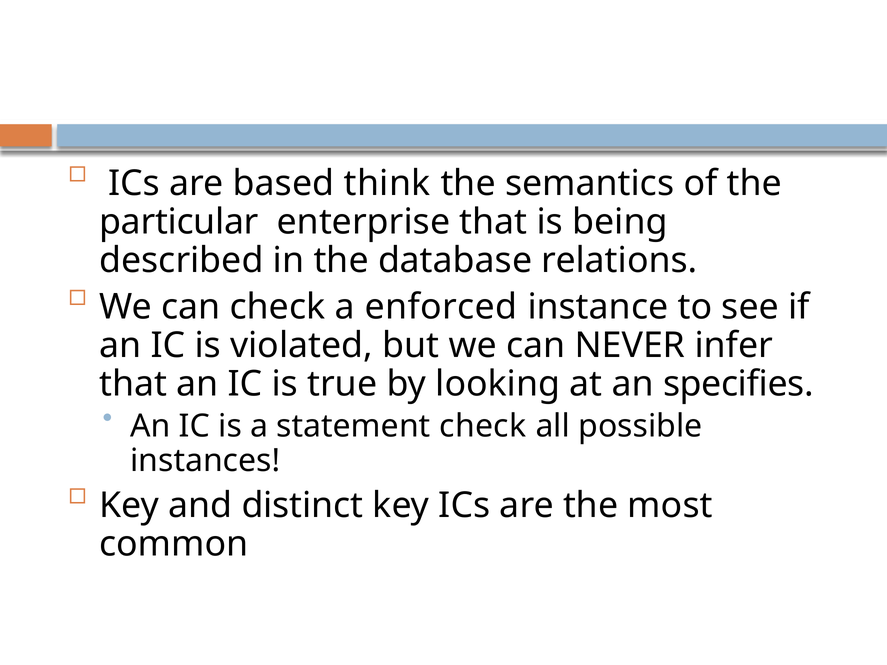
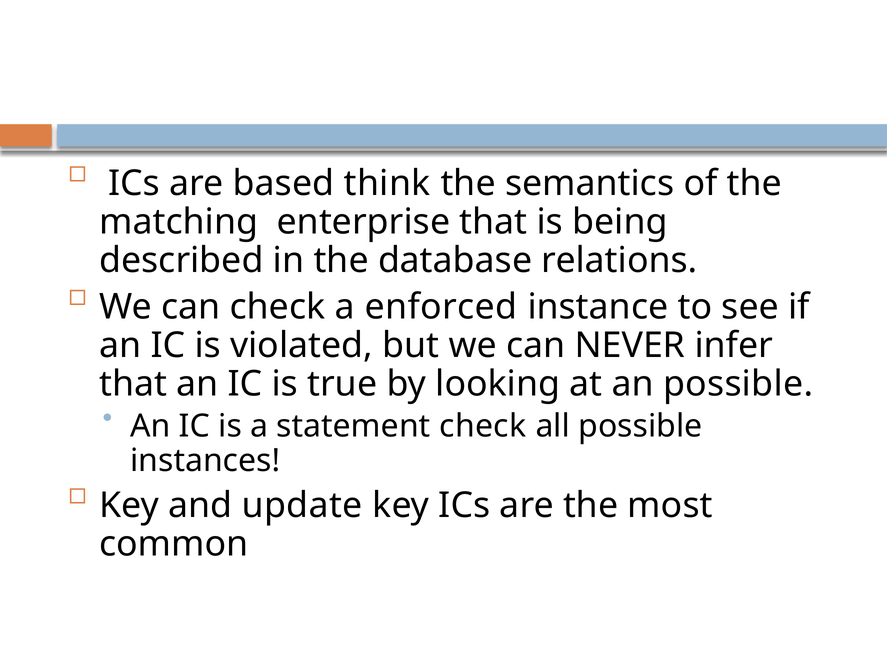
particular: particular -> matching
an specifies: specifies -> possible
distinct: distinct -> update
